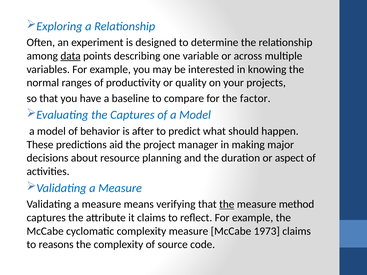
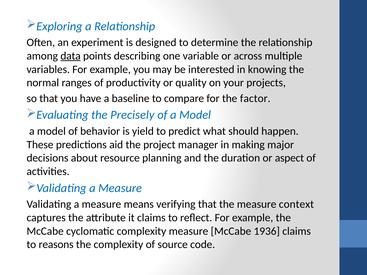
the Captures: Captures -> Precisely
after: after -> yield
the at (227, 204) underline: present -> none
method: method -> context
1973: 1973 -> 1936
